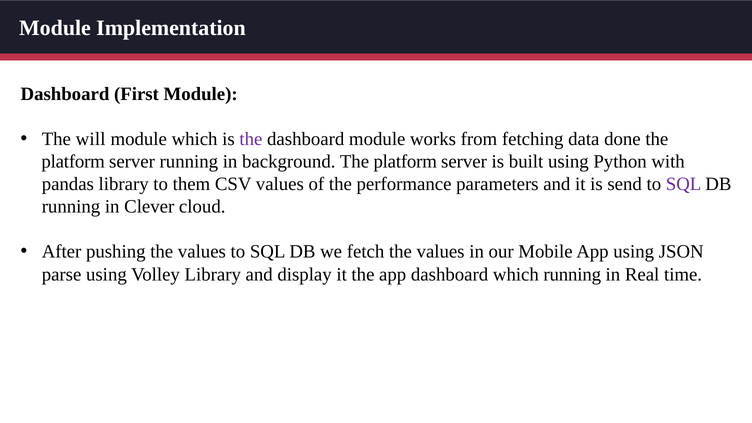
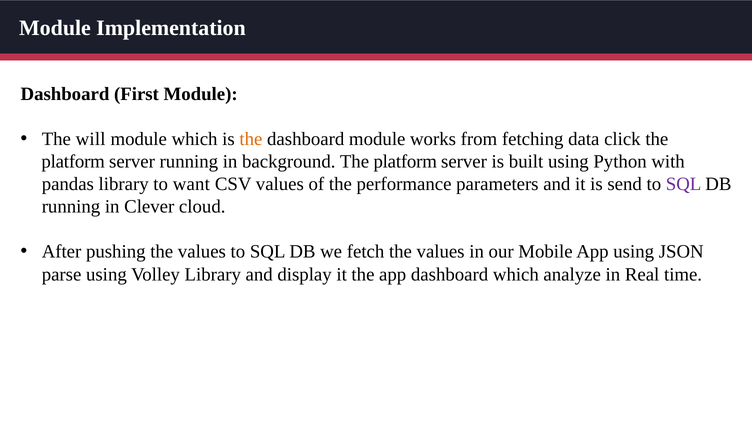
the at (251, 139) colour: purple -> orange
done: done -> click
them: them -> want
which running: running -> analyze
